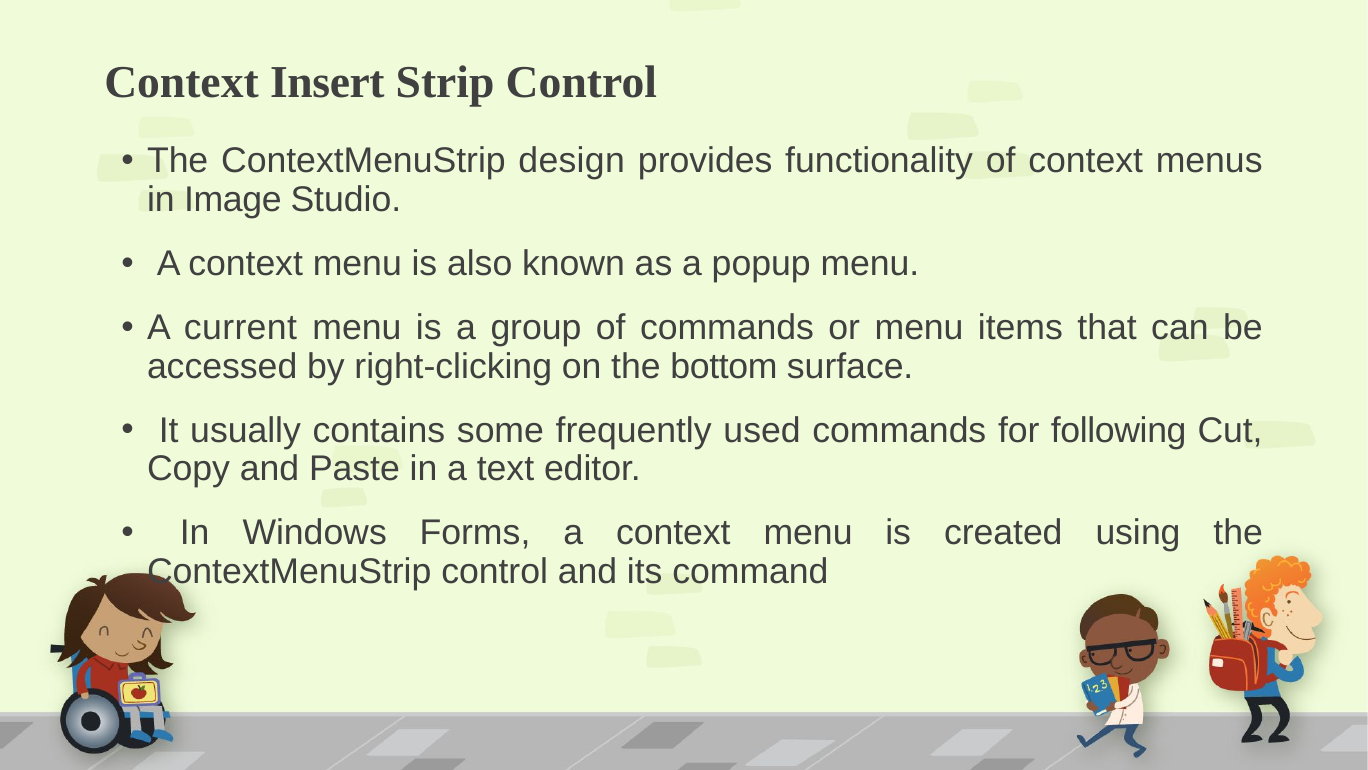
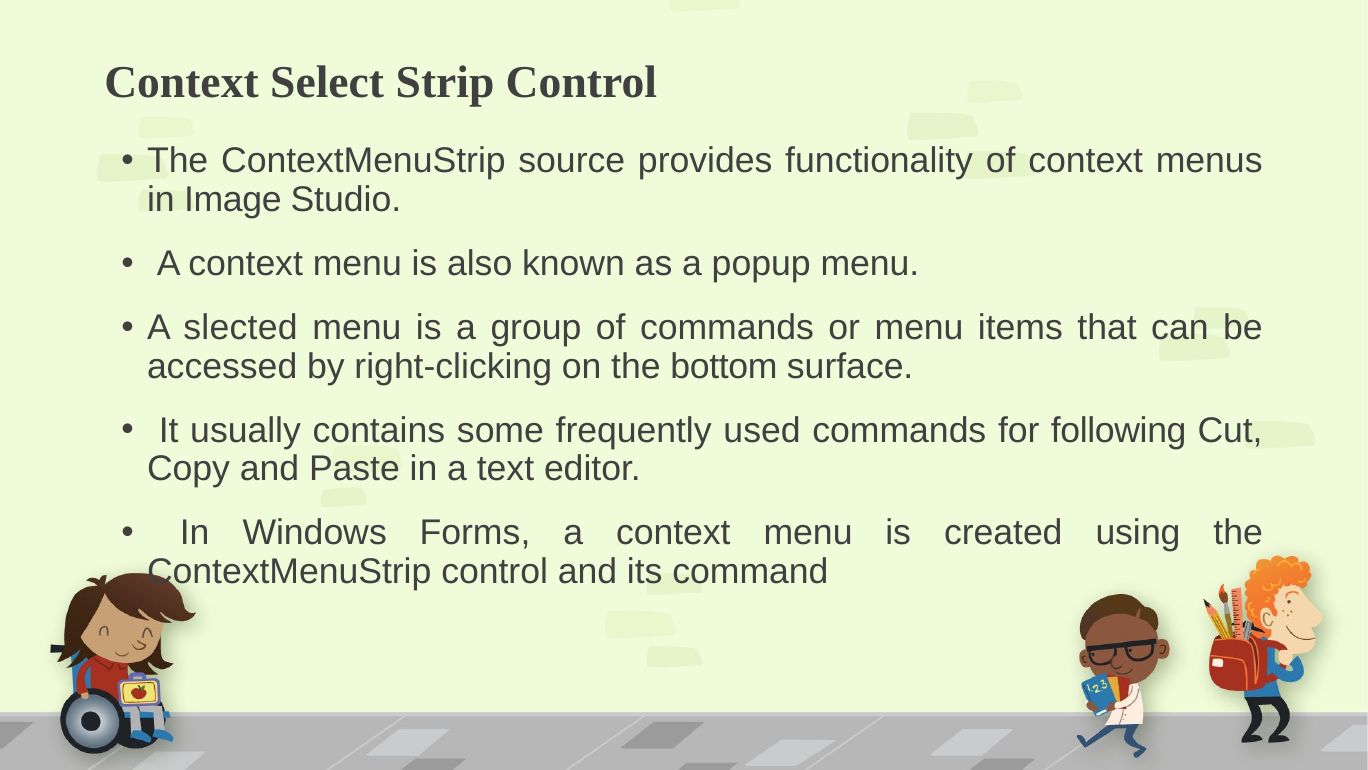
Insert: Insert -> Select
design: design -> source
current: current -> slected
